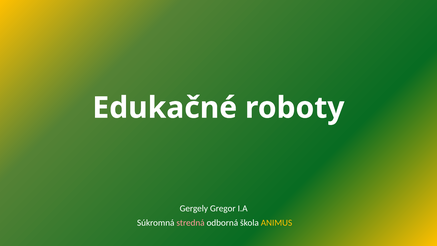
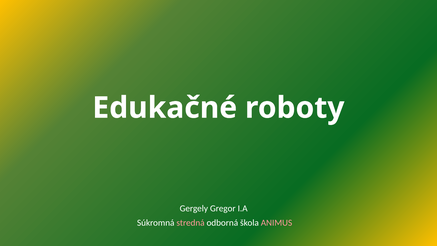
ANIMUS colour: yellow -> pink
